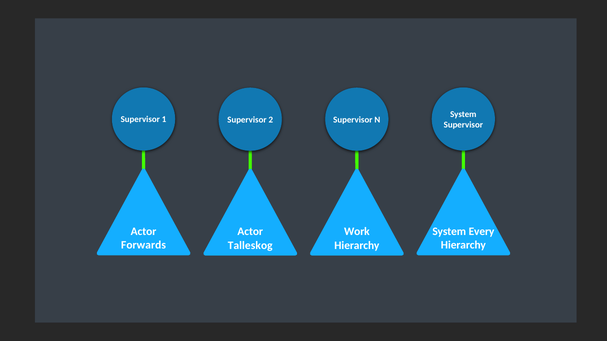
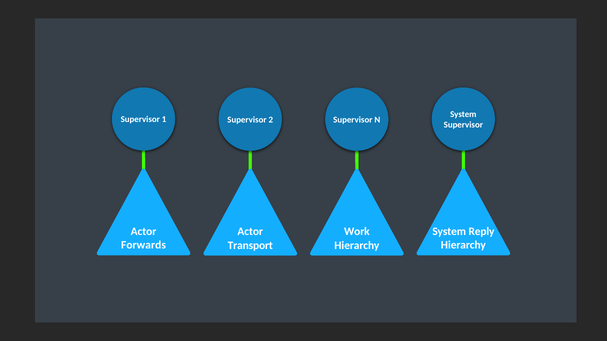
Every: Every -> Reply
Talleskog: Talleskog -> Transport
